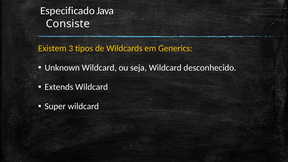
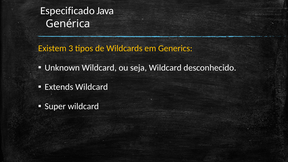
Consiste: Consiste -> Genérica
